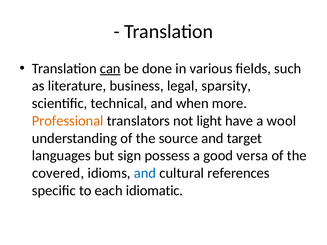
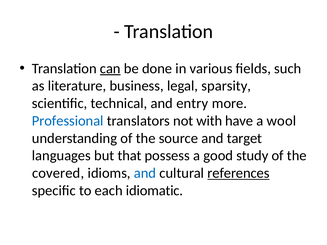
when: when -> entry
Professional colour: orange -> blue
light: light -> with
sign: sign -> that
versa: versa -> study
references underline: none -> present
